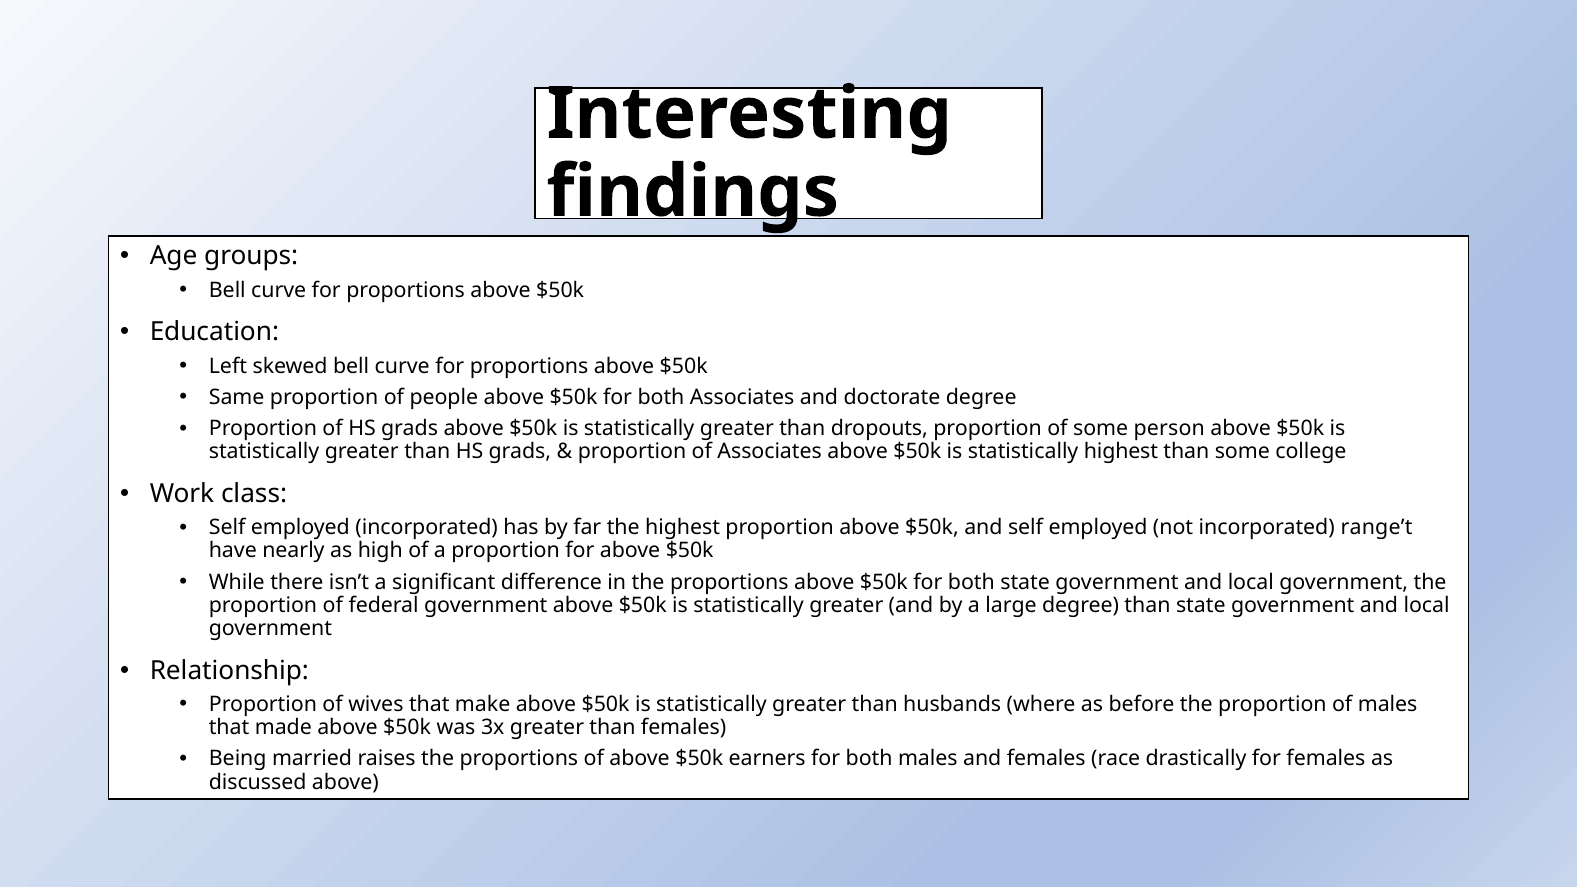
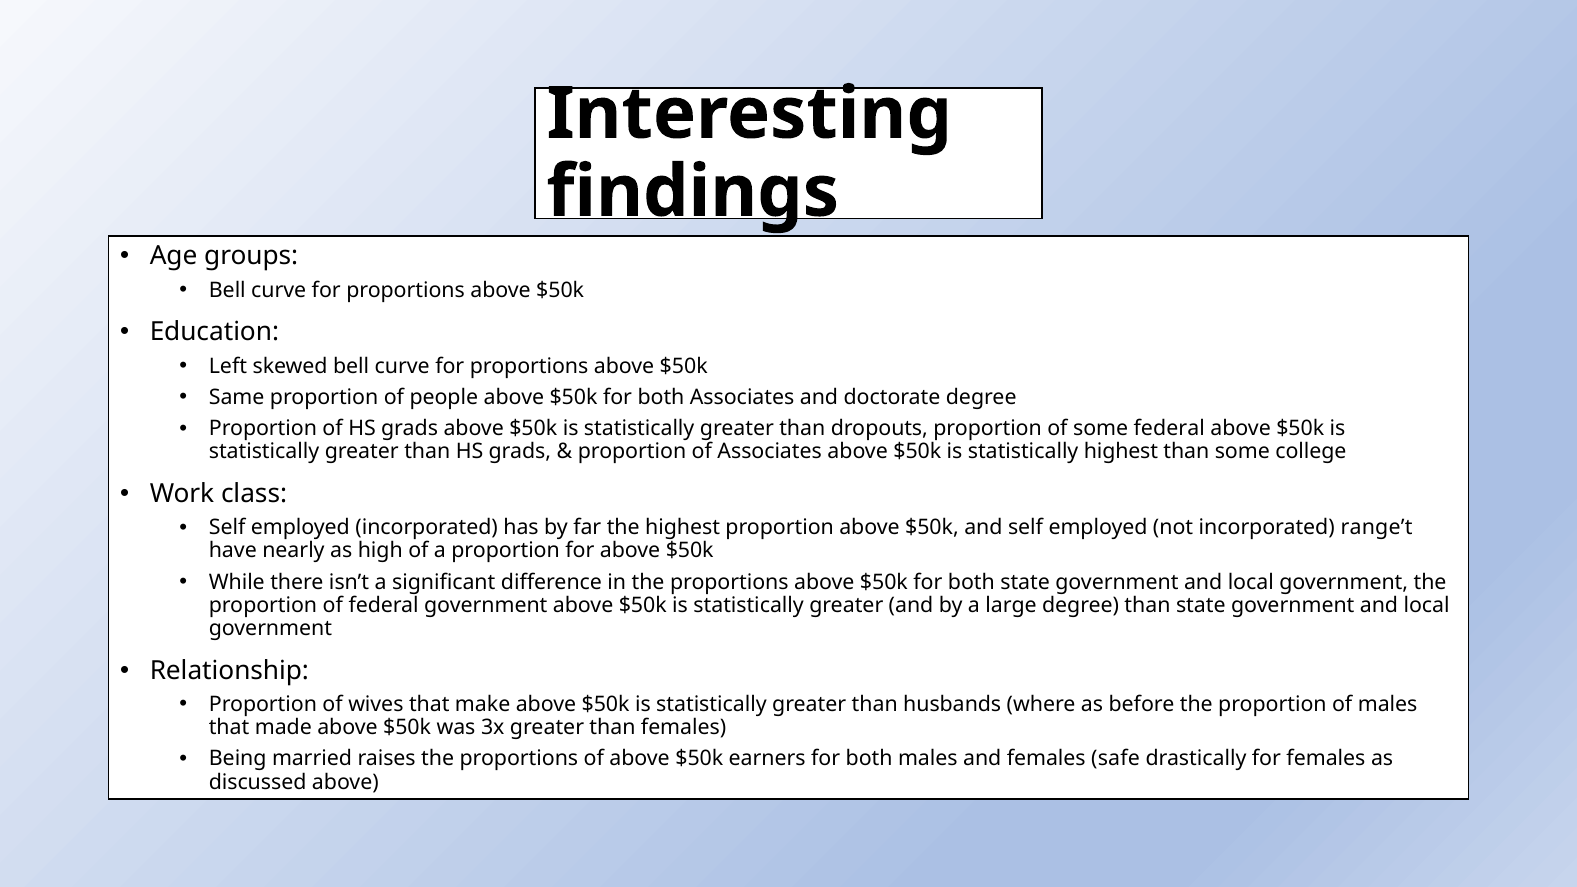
some person: person -> federal
race: race -> safe
